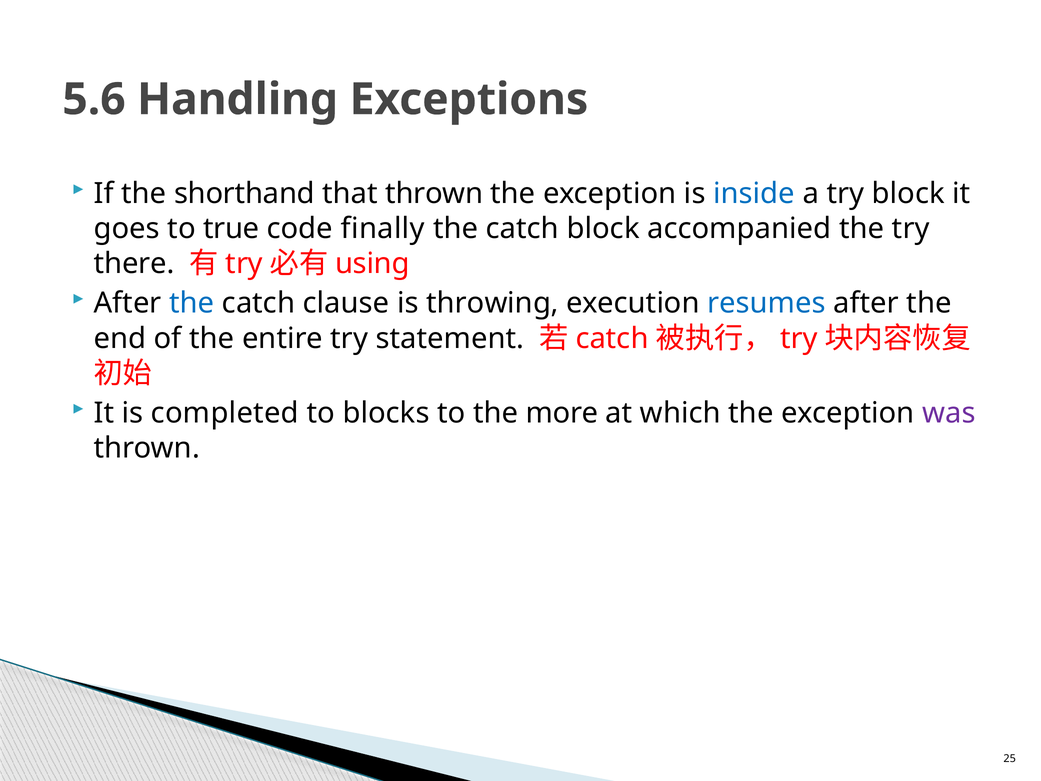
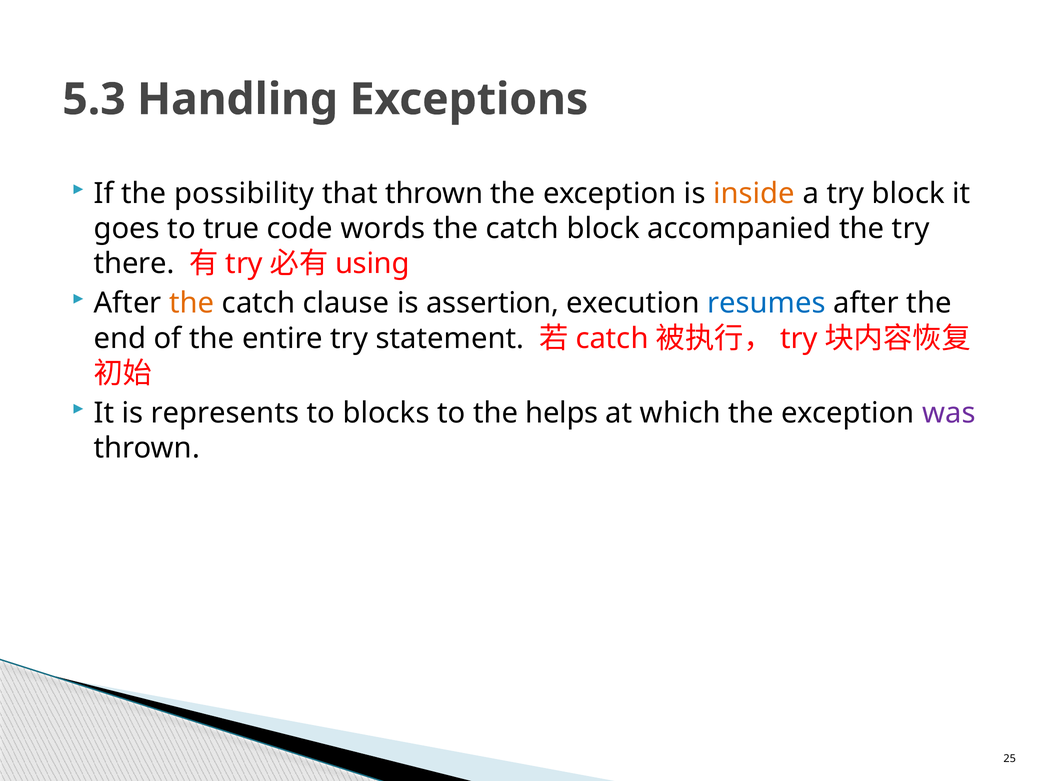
5.6: 5.6 -> 5.3
shorthand: shorthand -> possibility
inside colour: blue -> orange
finally: finally -> words
the at (192, 303) colour: blue -> orange
throwing: throwing -> assertion
completed: completed -> represents
more: more -> helps
